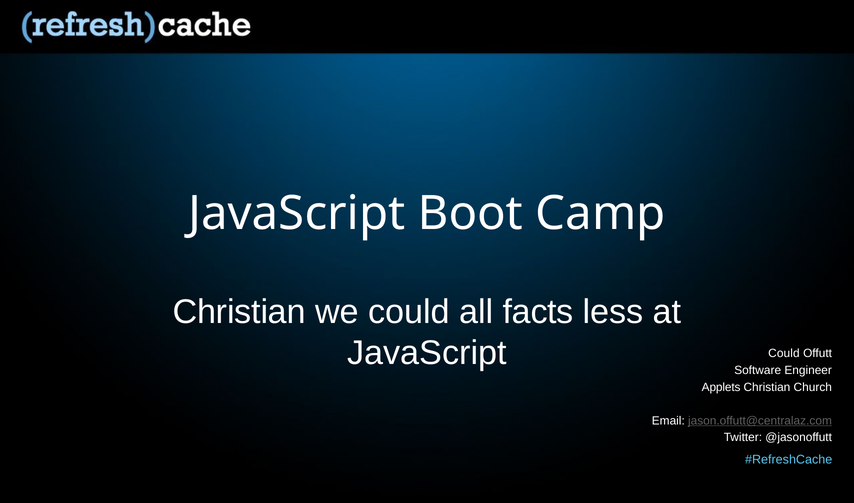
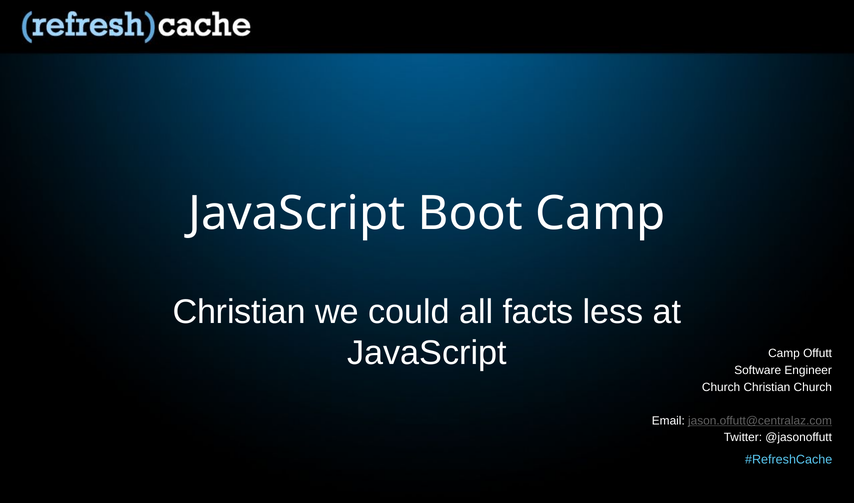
JavaScript Could: Could -> Camp
Applets at (721, 387): Applets -> Church
